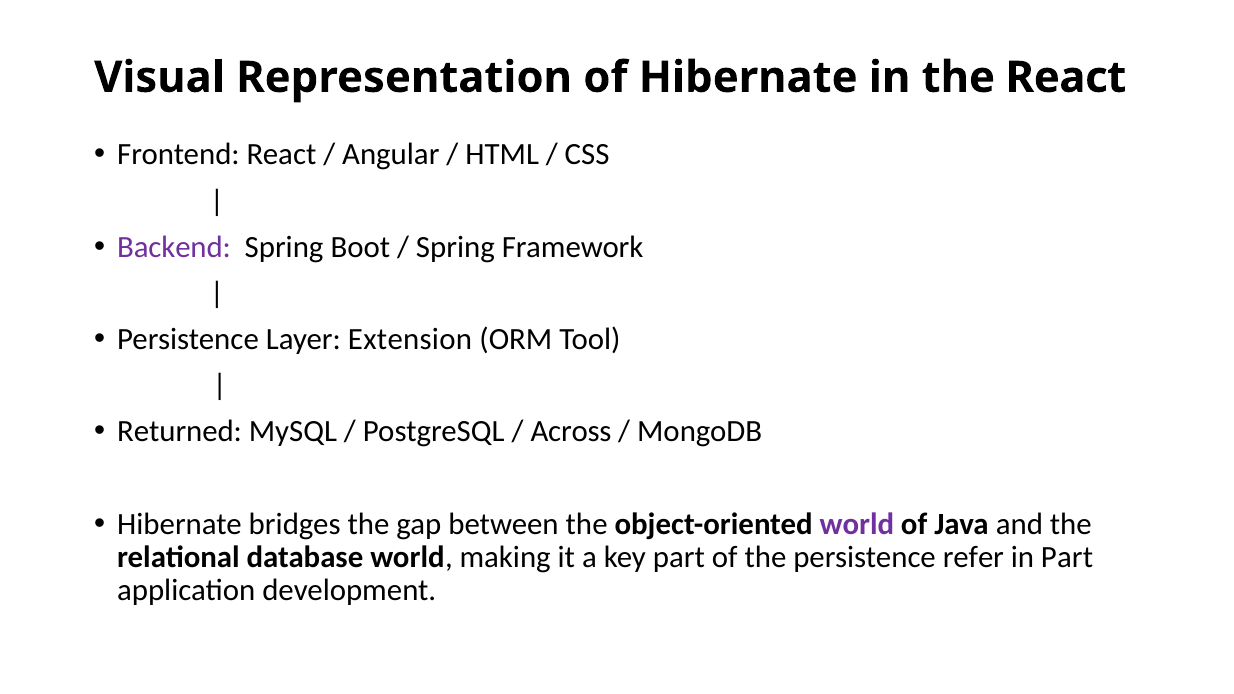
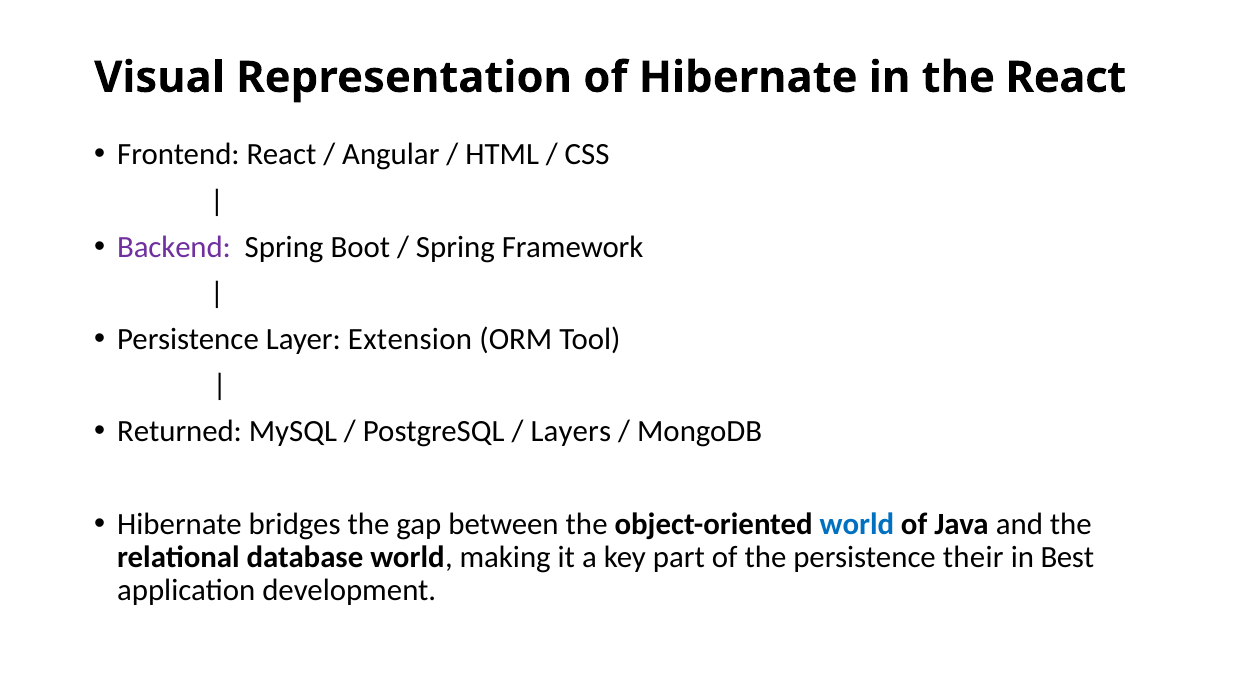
Across: Across -> Layers
world at (857, 524) colour: purple -> blue
refer: refer -> their
in Part: Part -> Best
